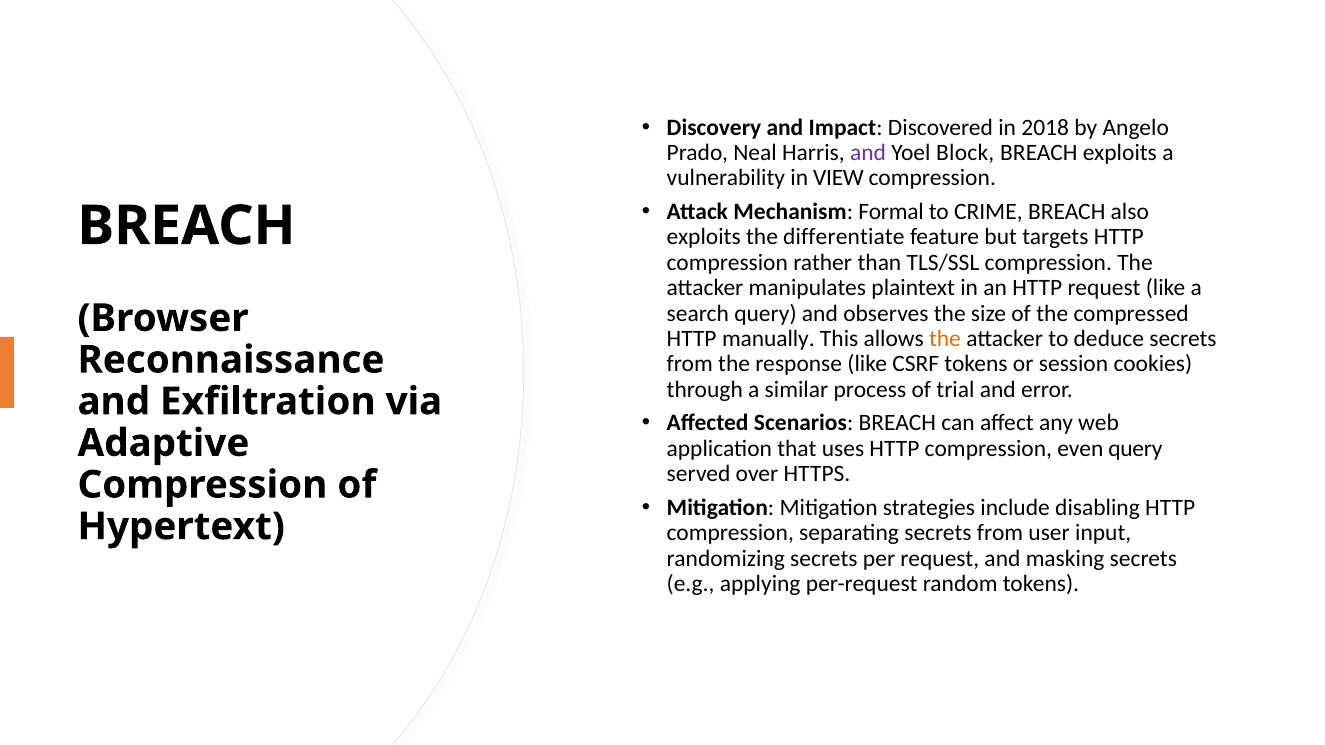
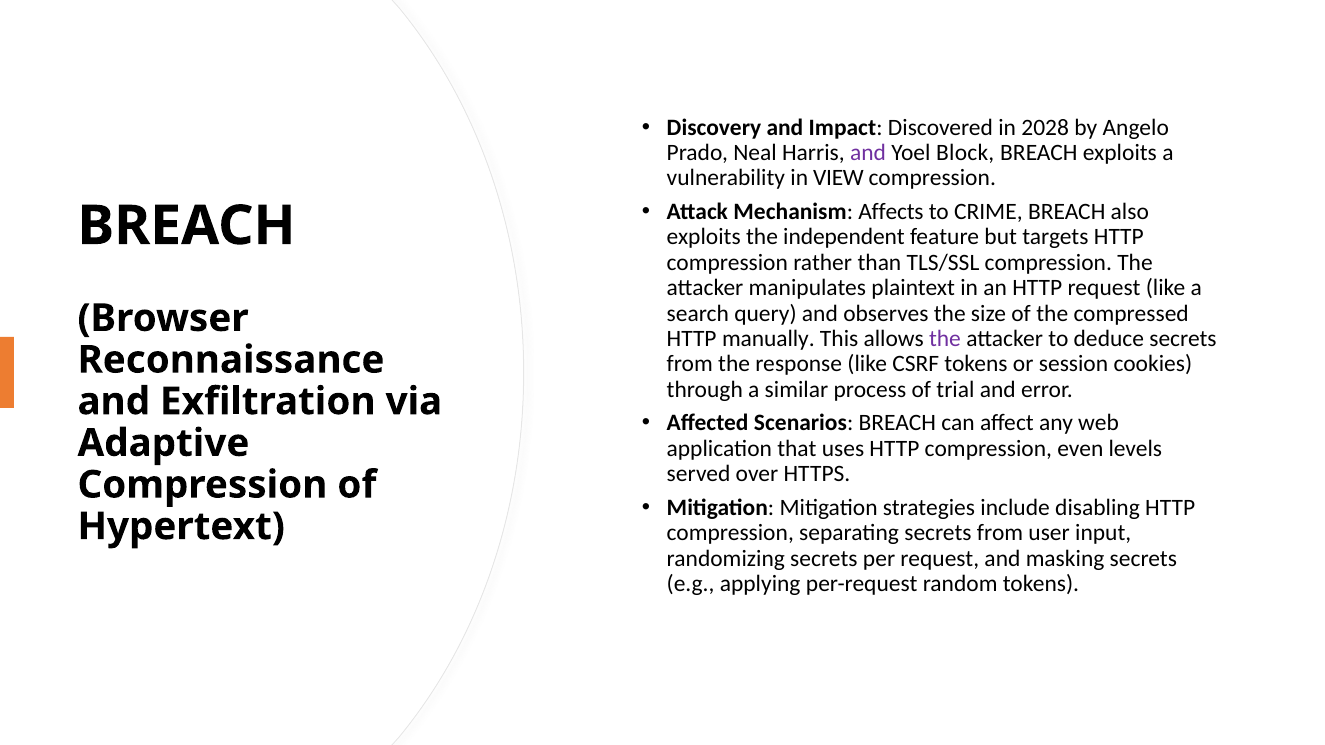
2018: 2018 -> 2028
Formal: Formal -> Affects
differentiate: differentiate -> independent
the at (945, 339) colour: orange -> purple
even query: query -> levels
